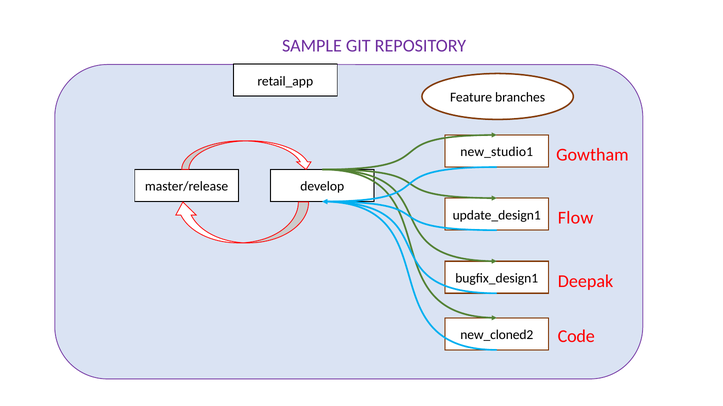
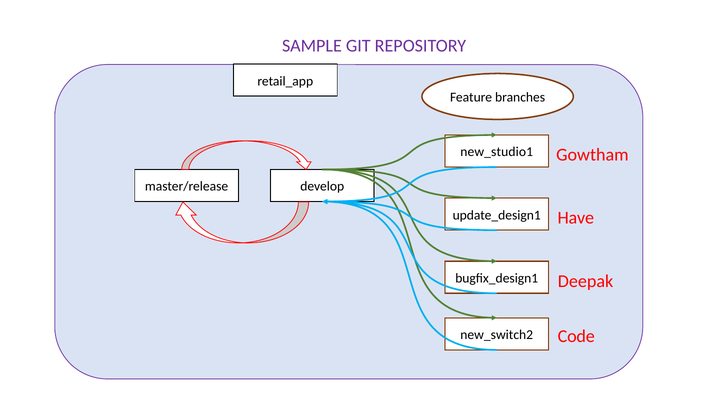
Flow: Flow -> Have
new_cloned2: new_cloned2 -> new_switch2
